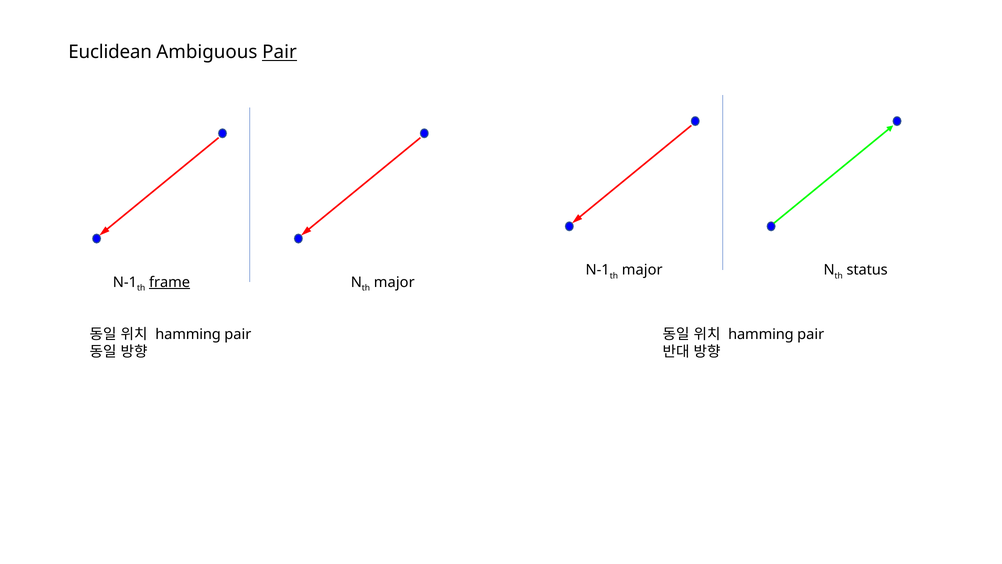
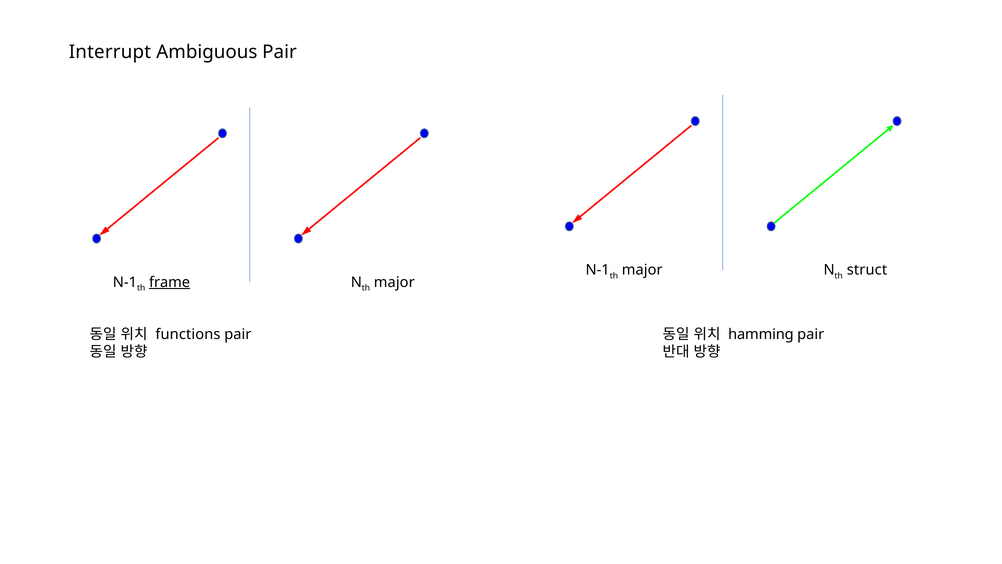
Euclidean: Euclidean -> Interrupt
Pair at (280, 52) underline: present -> none
status: status -> struct
hamming at (188, 334): hamming -> functions
